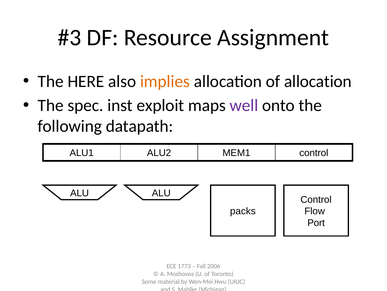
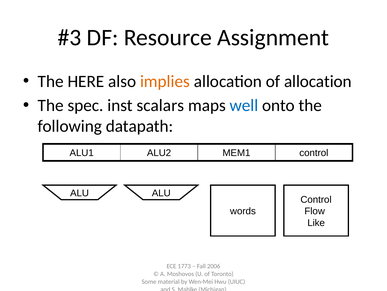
exploit: exploit -> scalars
well colour: purple -> blue
packs: packs -> words
Port: Port -> Like
